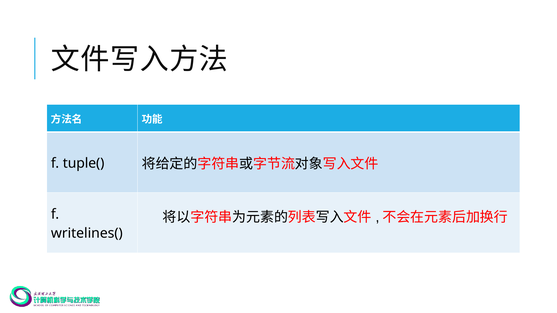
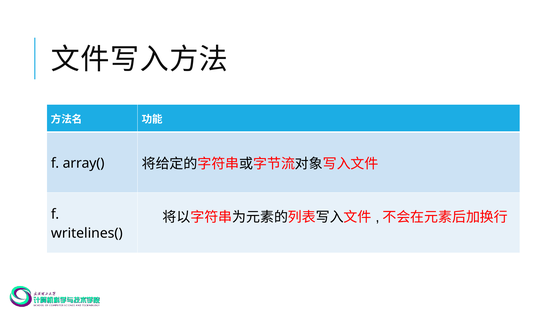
tuple(: tuple( -> array(
